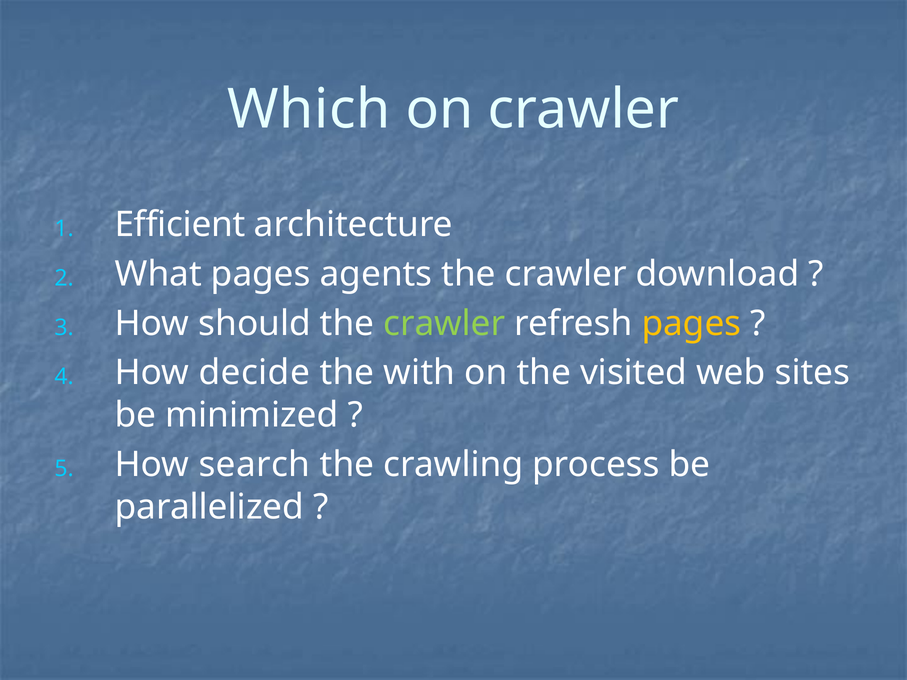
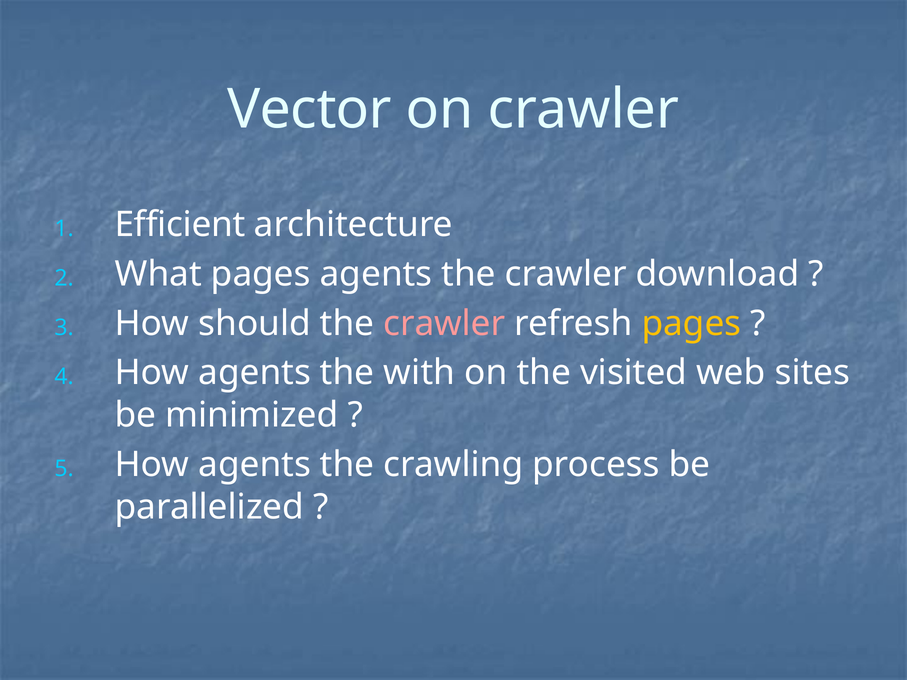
Which: Which -> Vector
crawler at (444, 324) colour: light green -> pink
decide at (254, 373): decide -> agents
search at (254, 465): search -> agents
